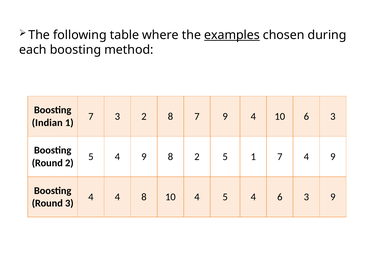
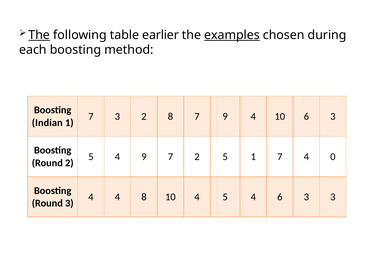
The at (39, 35) underline: none -> present
where: where -> earlier
9 8: 8 -> 7
7 4 9: 9 -> 0
3 9: 9 -> 3
